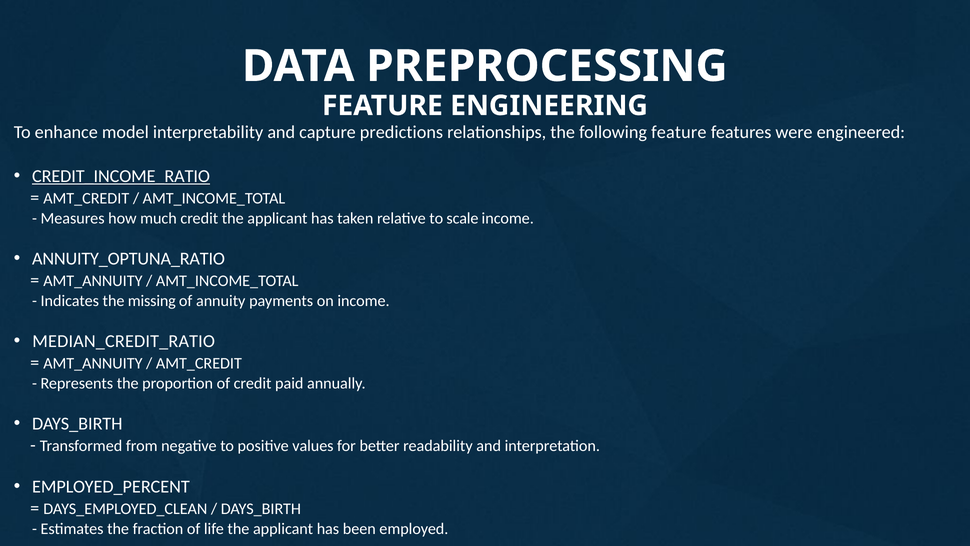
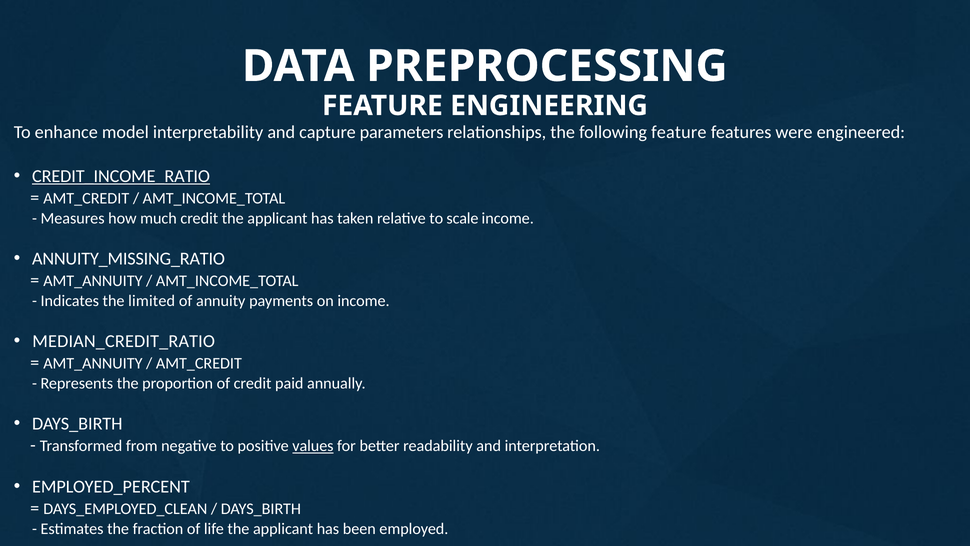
predictions: predictions -> parameters
ANNUITY_OPTUNA_RATIO: ANNUITY_OPTUNA_RATIO -> ANNUITY_MISSING_RATIO
missing: missing -> limited
values underline: none -> present
